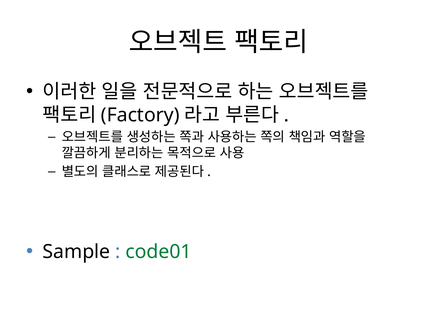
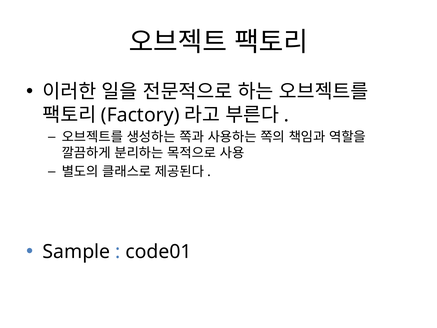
code01 colour: green -> black
